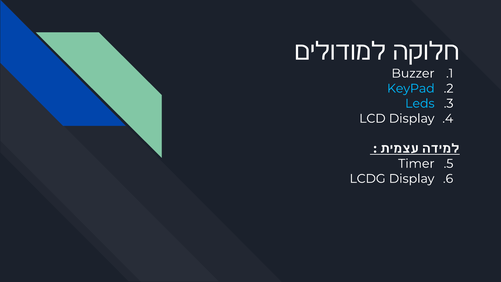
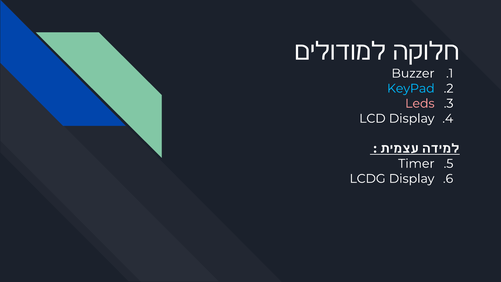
Leds colour: light blue -> pink
